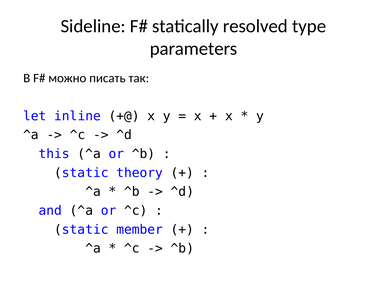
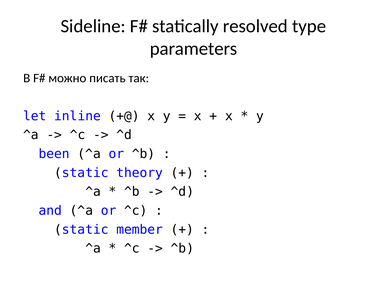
this: this -> been
